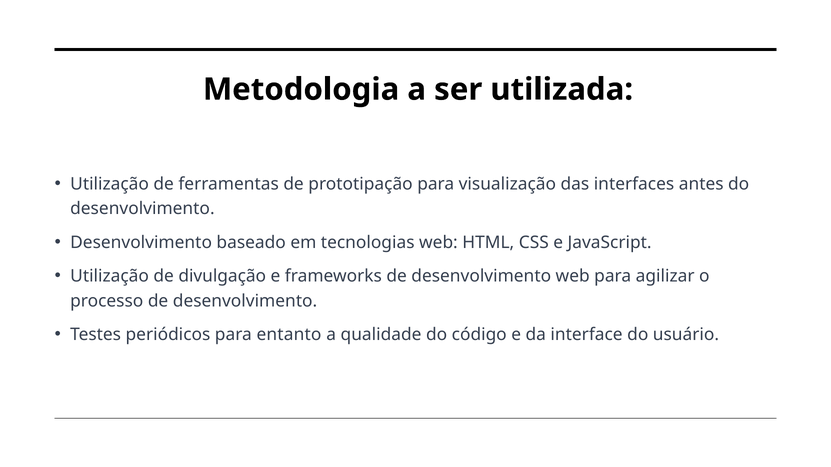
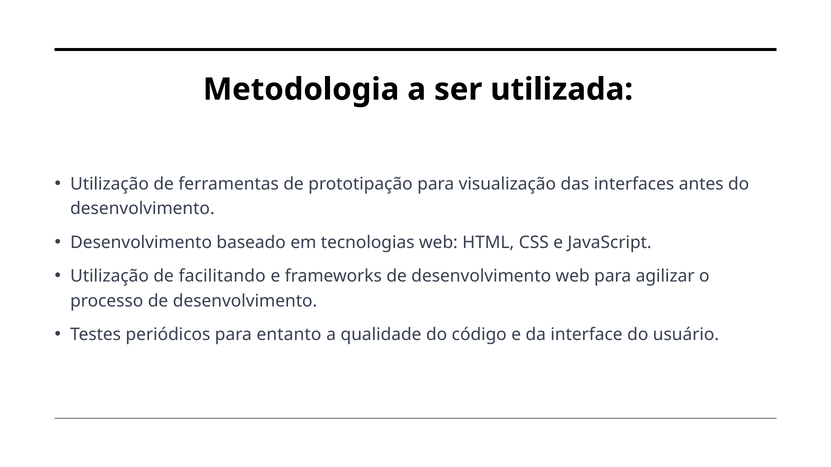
divulgação: divulgação -> facilitando
